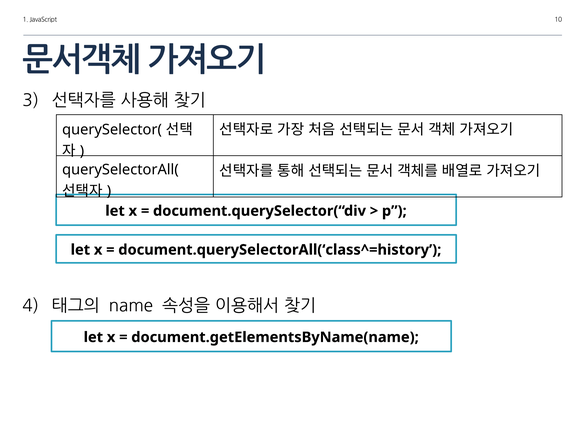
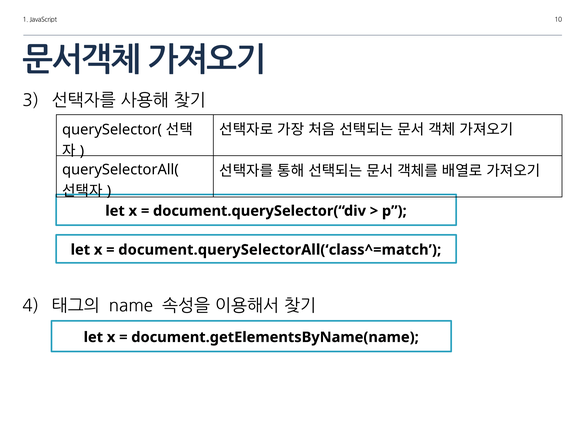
document.querySelectorAll(‘class^=history: document.querySelectorAll(‘class^=history -> document.querySelectorAll(‘class^=match
